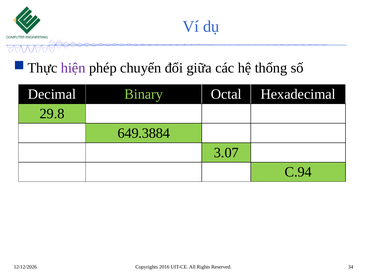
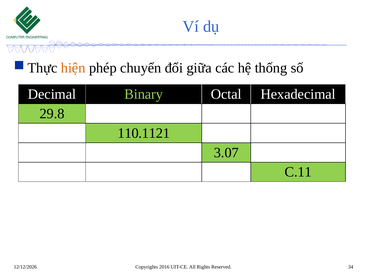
hiện colour: purple -> orange
649.3884: 649.3884 -> 110.1121
C.94: C.94 -> C.11
